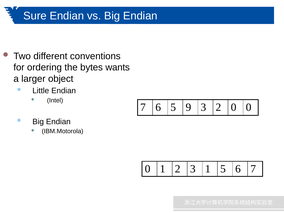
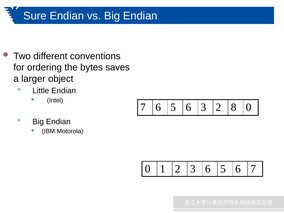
wants: wants -> saves
7 6 5 9: 9 -> 6
2 0: 0 -> 8
3 1: 1 -> 6
